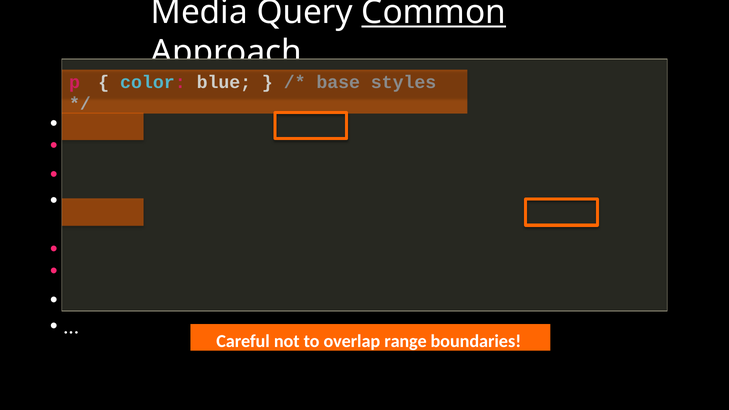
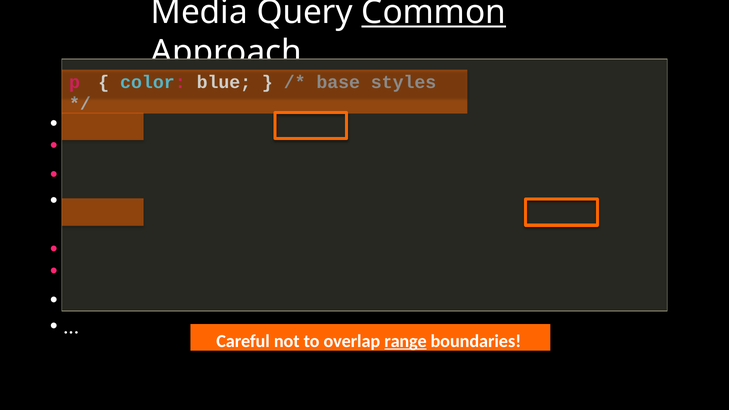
range underline: none -> present
